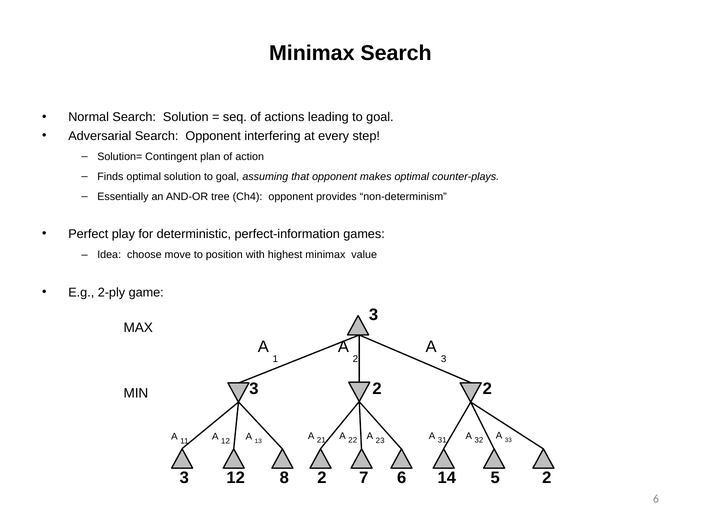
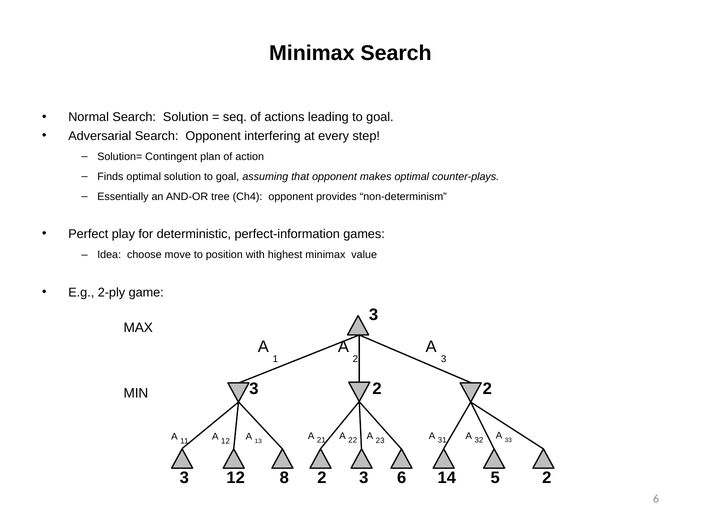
12 7: 7 -> 3
